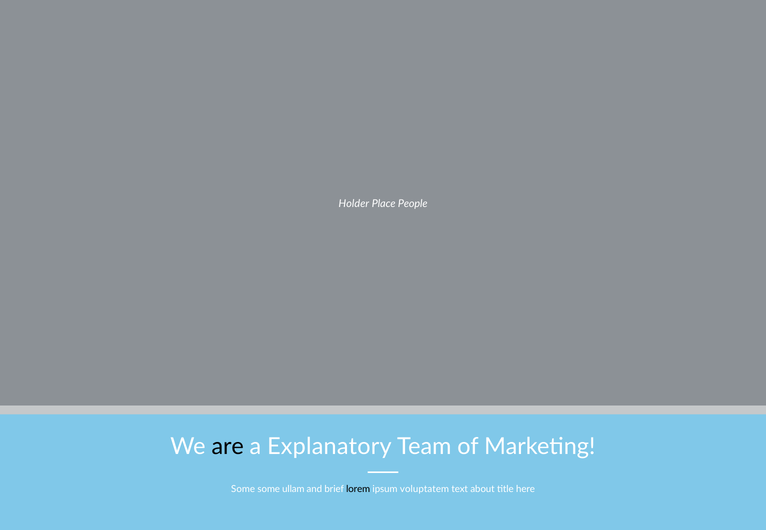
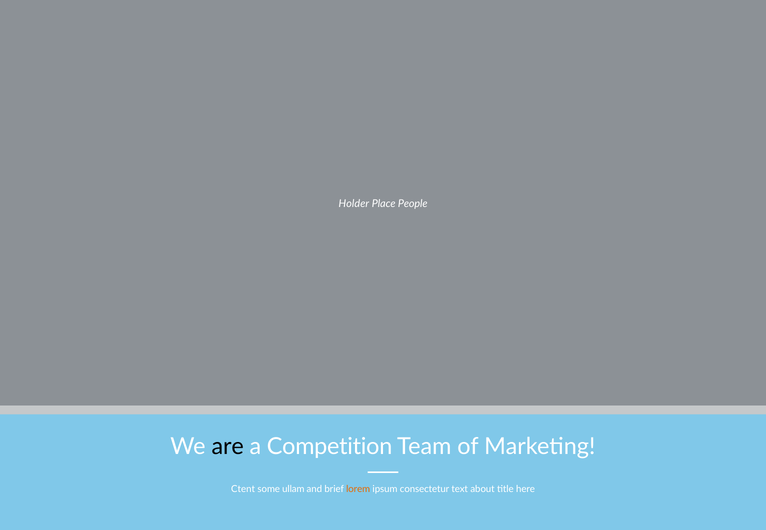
Explanatory: Explanatory -> Competition
Some at (243, 489): Some -> Ctent
lorem colour: black -> orange
voluptatem: voluptatem -> consectetur
